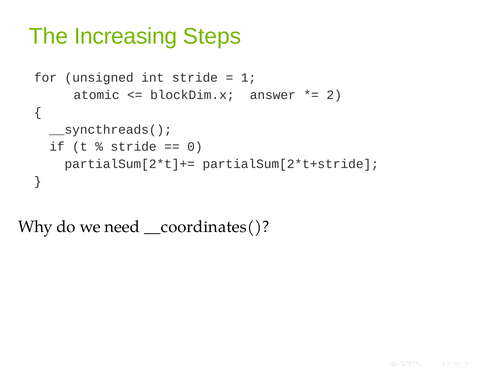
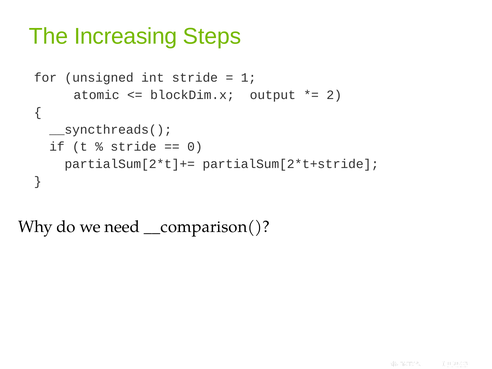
answer: answer -> output
__coordinates(: __coordinates( -> __comparison(
